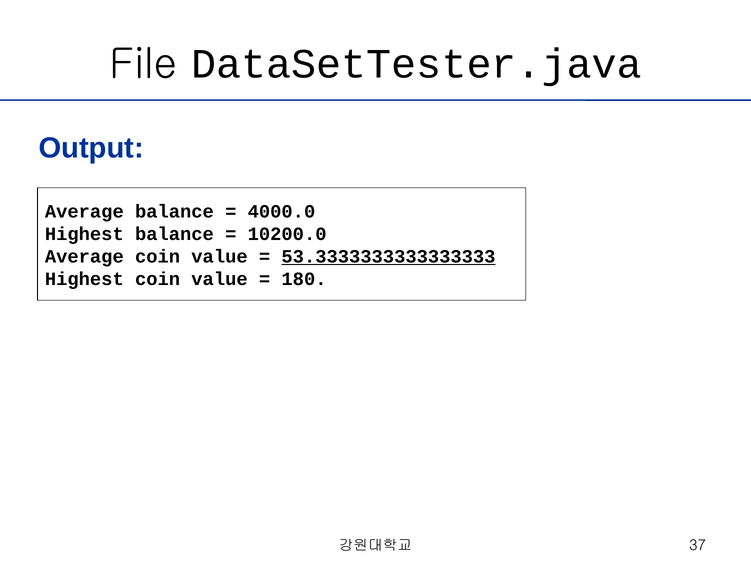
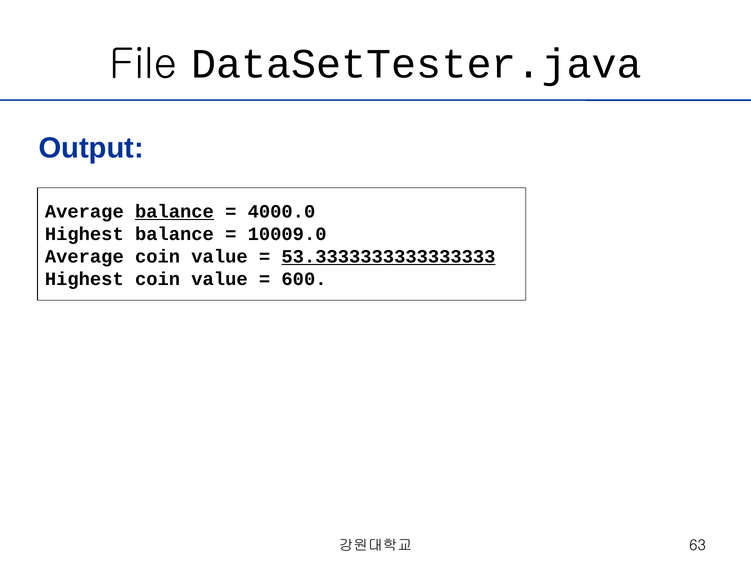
balance at (174, 212) underline: none -> present
10200.0: 10200.0 -> 10009.0
180: 180 -> 600
37: 37 -> 63
